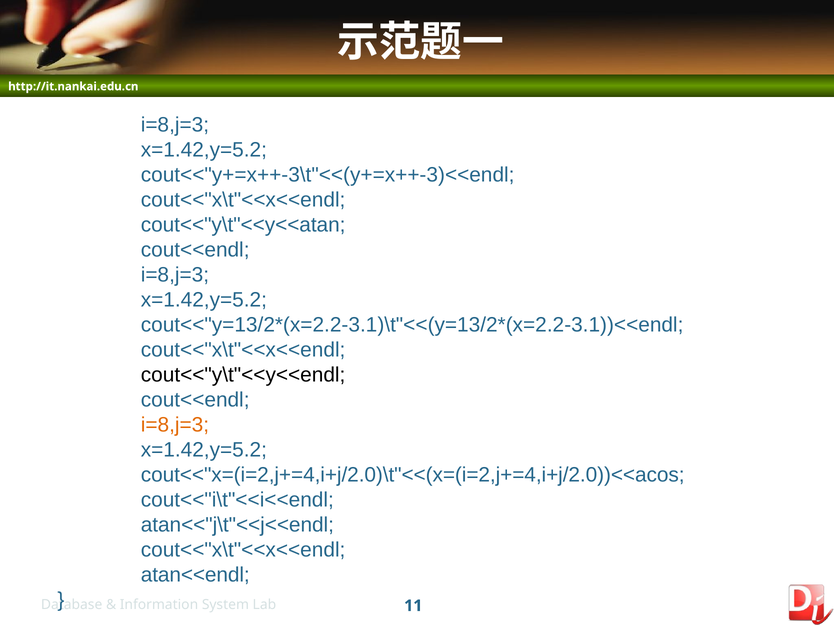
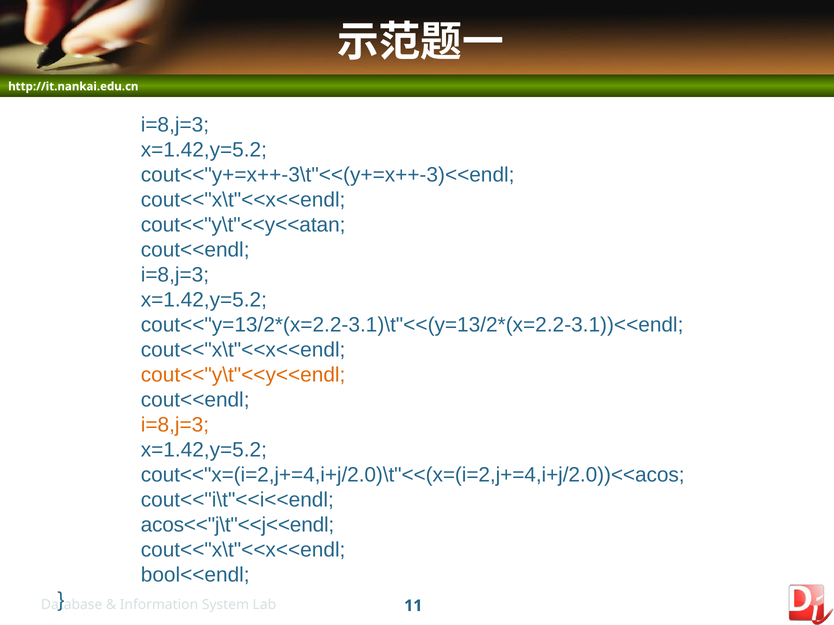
cout<<"y\t"<<y<<endl colour: black -> orange
atan<<"j\t"<<j<<endl: atan<<"j\t"<<j<<endl -> acos<<"j\t"<<j<<endl
atan<<endl: atan<<endl -> bool<<endl
